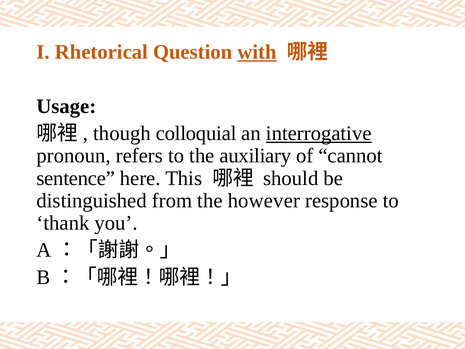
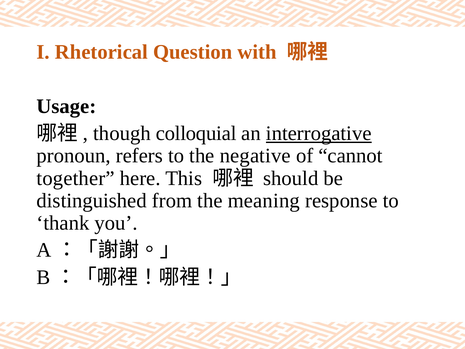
with underline: present -> none
auxiliary: auxiliary -> negative
sentence: sentence -> together
however: however -> meaning
